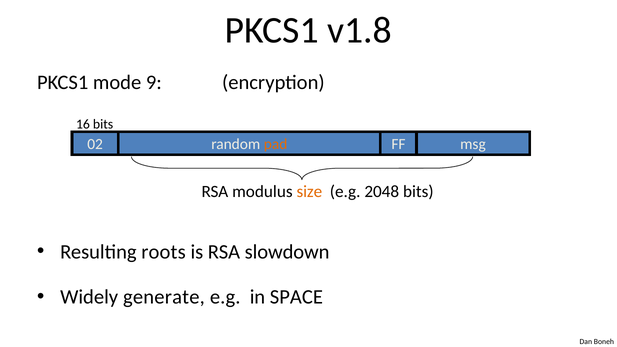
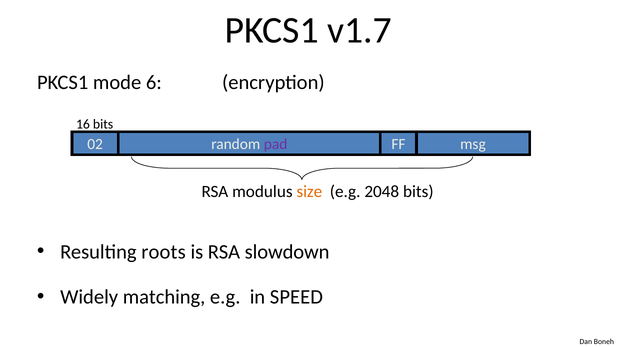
v1.8: v1.8 -> v1.7
9: 9 -> 6
pad colour: orange -> purple
generate: generate -> matching
SPACE: SPACE -> SPEED
